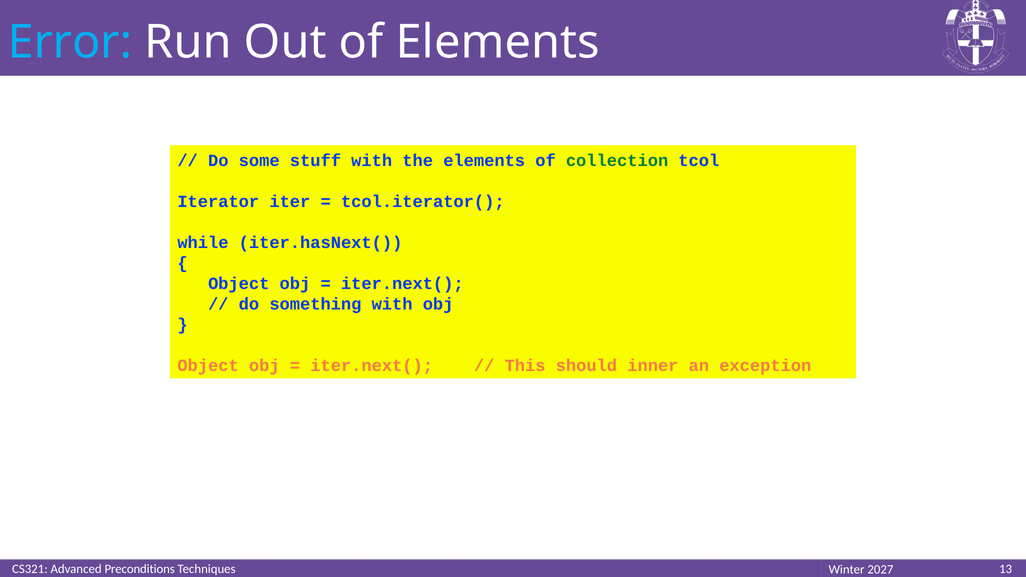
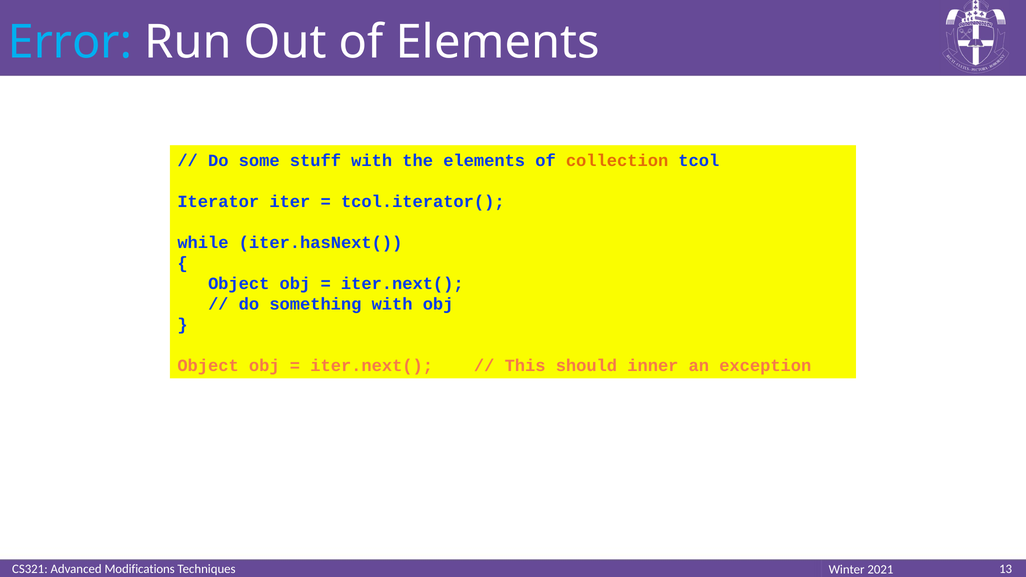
collection colour: green -> orange
Preconditions: Preconditions -> Modifications
2027: 2027 -> 2021
